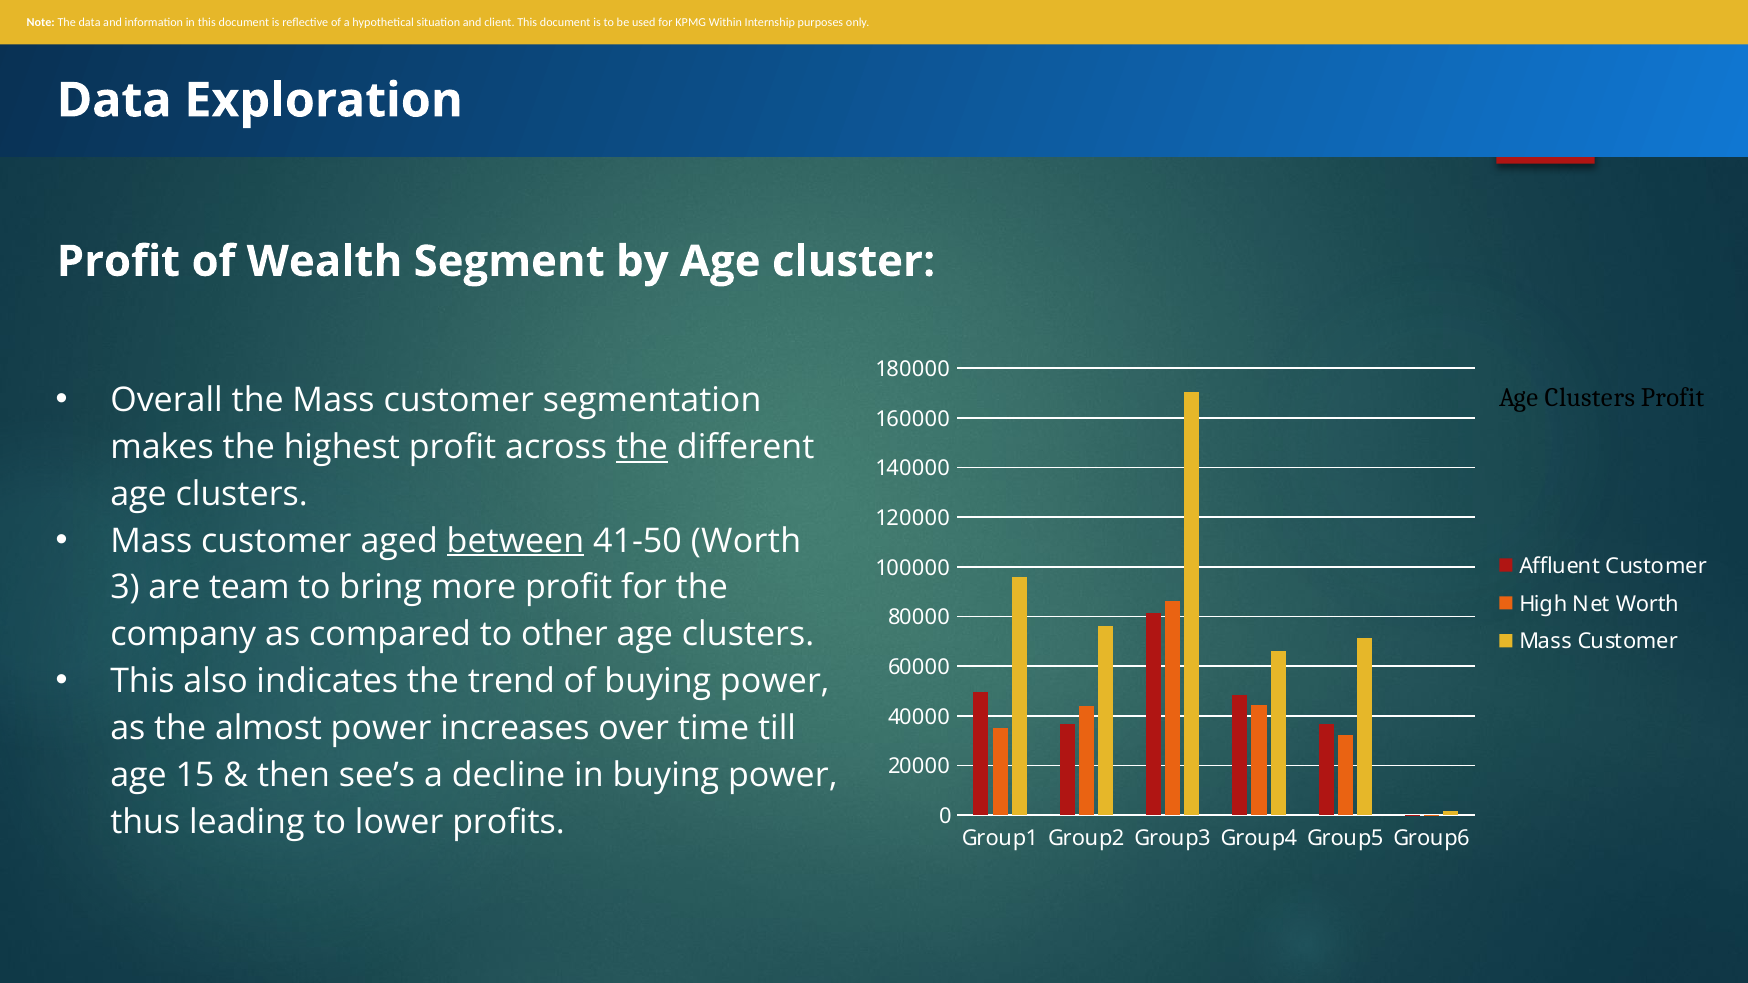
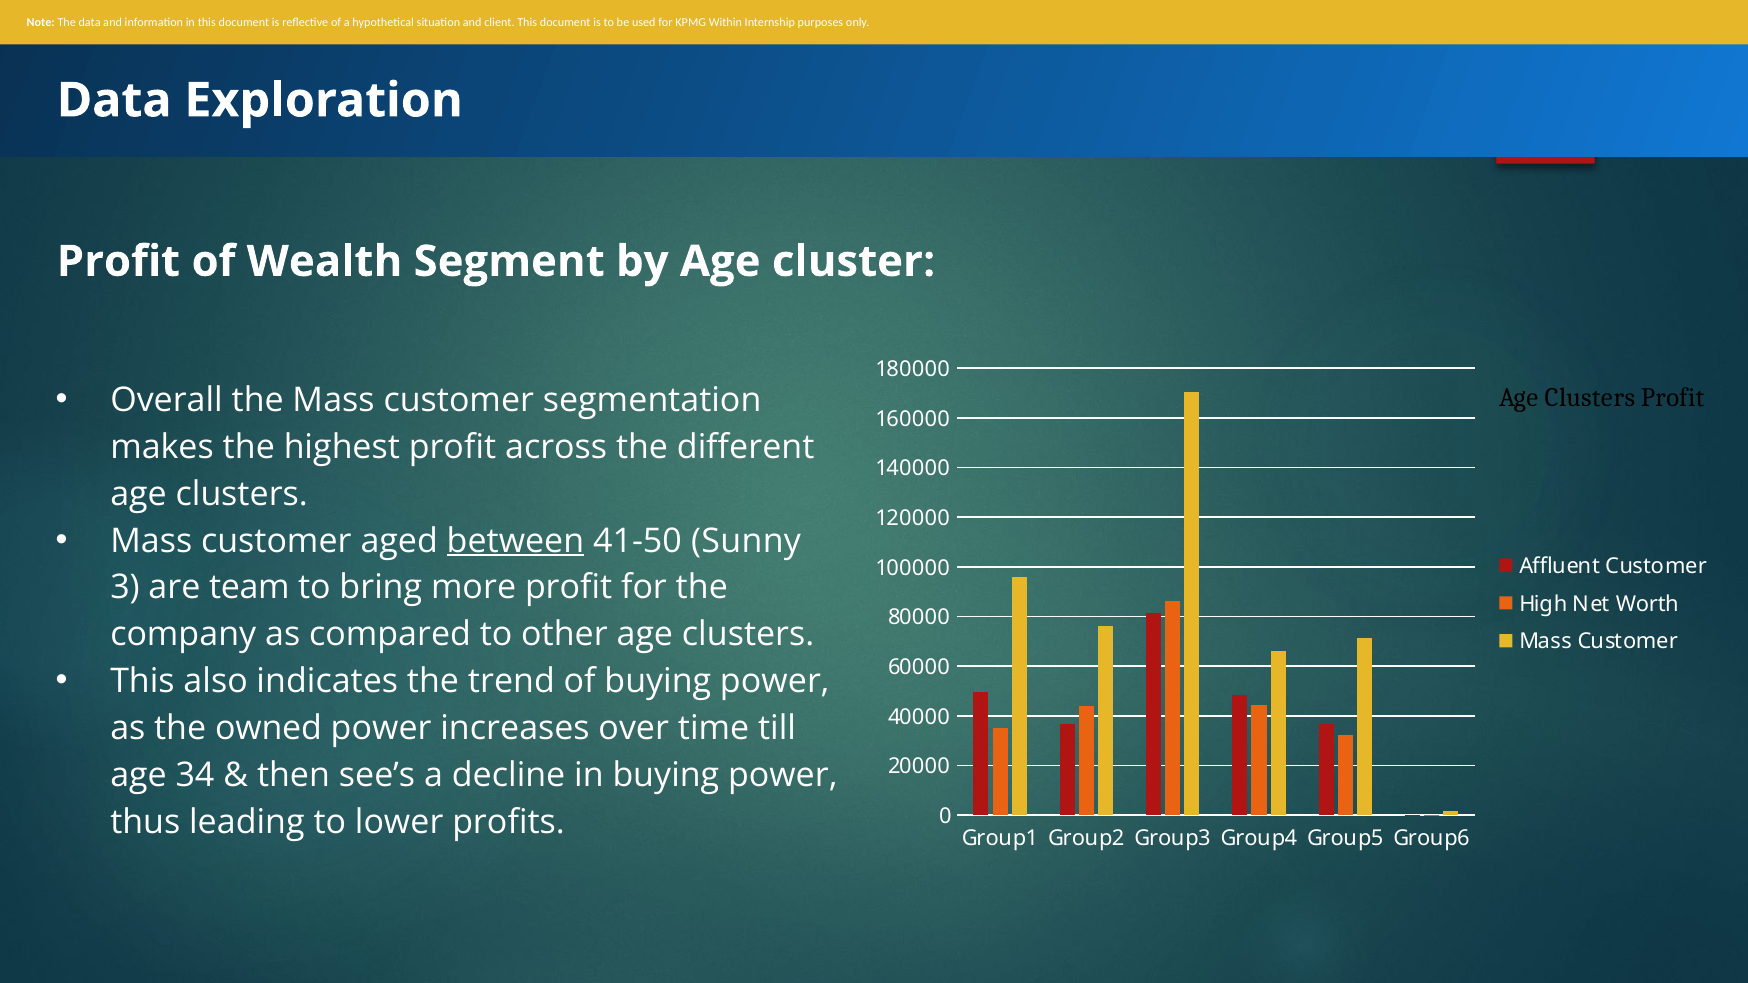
the at (642, 447) underline: present -> none
41-50 Worth: Worth -> Sunny
almost: almost -> owned
15: 15 -> 34
